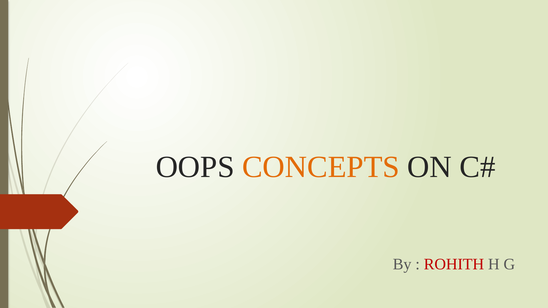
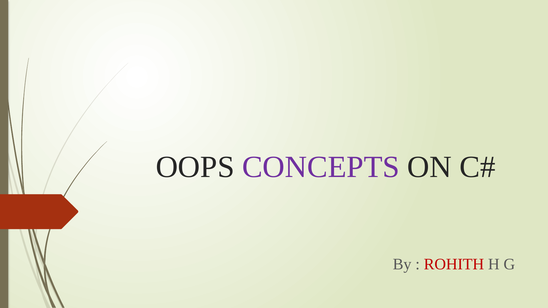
CONCEPTS colour: orange -> purple
